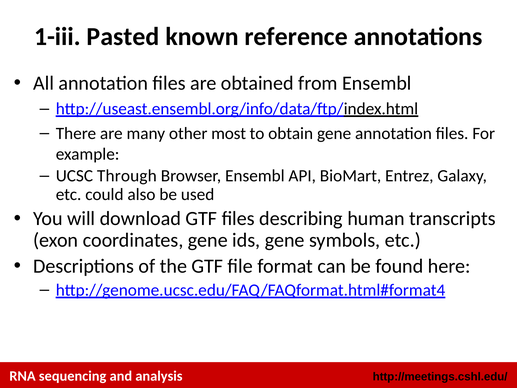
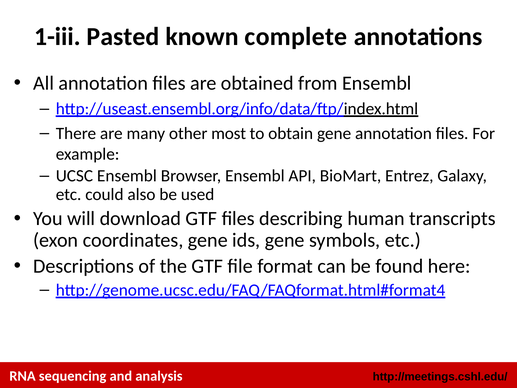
reference: reference -> complete
UCSC Through: Through -> Ensembl
